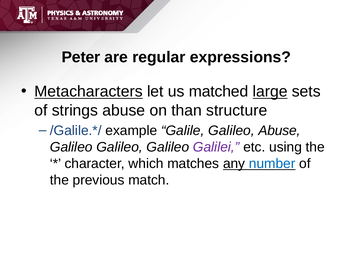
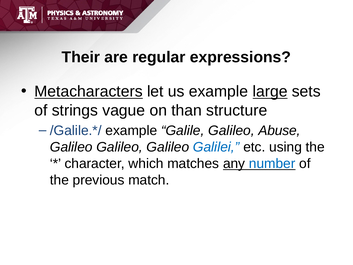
Peter: Peter -> Their
us matched: matched -> example
strings abuse: abuse -> vague
Galilei colour: purple -> blue
